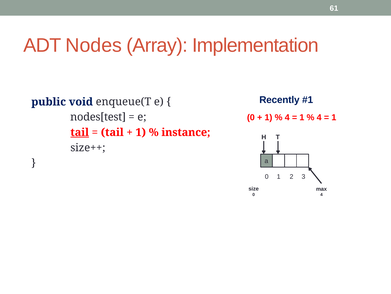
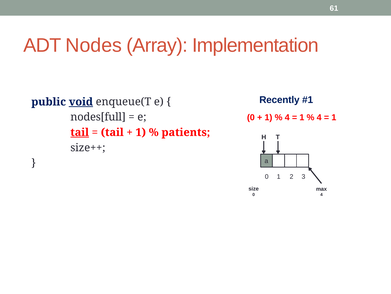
void underline: none -> present
nodes[test: nodes[test -> nodes[full
instance: instance -> patients
